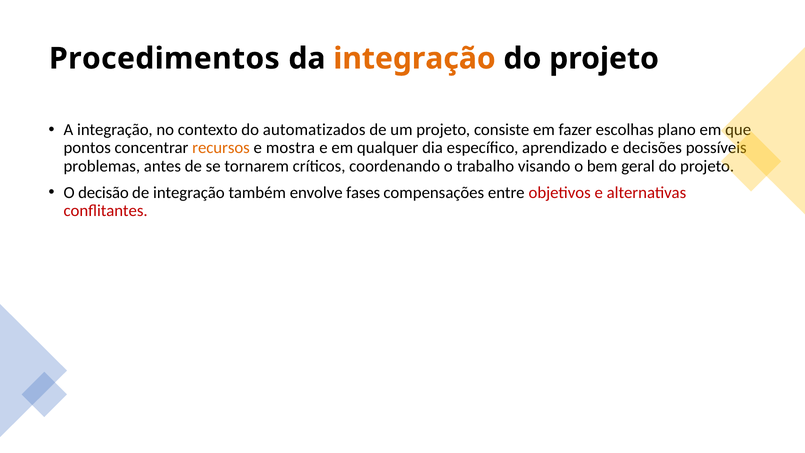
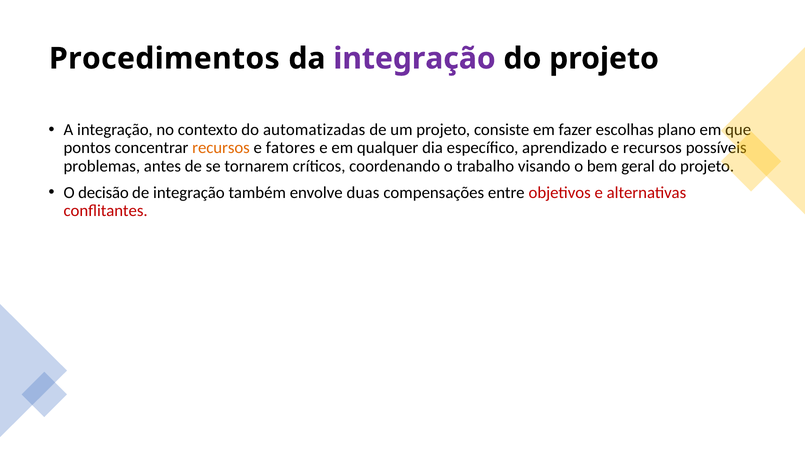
integração at (415, 59) colour: orange -> purple
automatizados: automatizados -> automatizadas
mostra: mostra -> fatores
e decisões: decisões -> recursos
fases: fases -> duas
